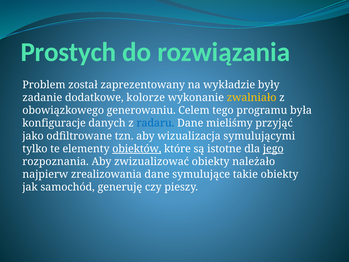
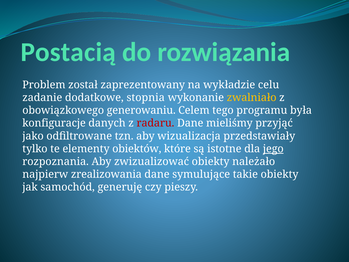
Prostych: Prostych -> Postacią
były: były -> celu
kolorze: kolorze -> stopnia
radaru colour: blue -> red
symulującymi: symulującymi -> przedstawiały
obiektów underline: present -> none
